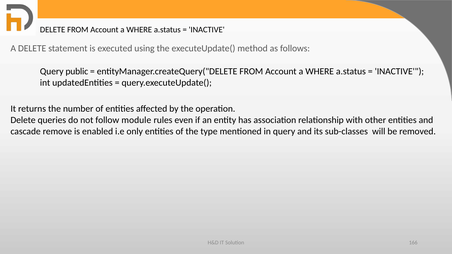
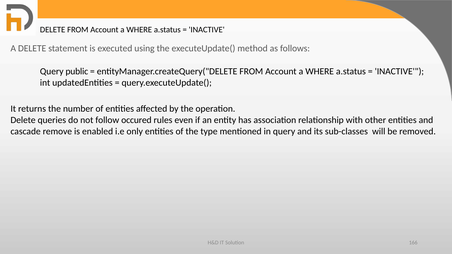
module: module -> occured
